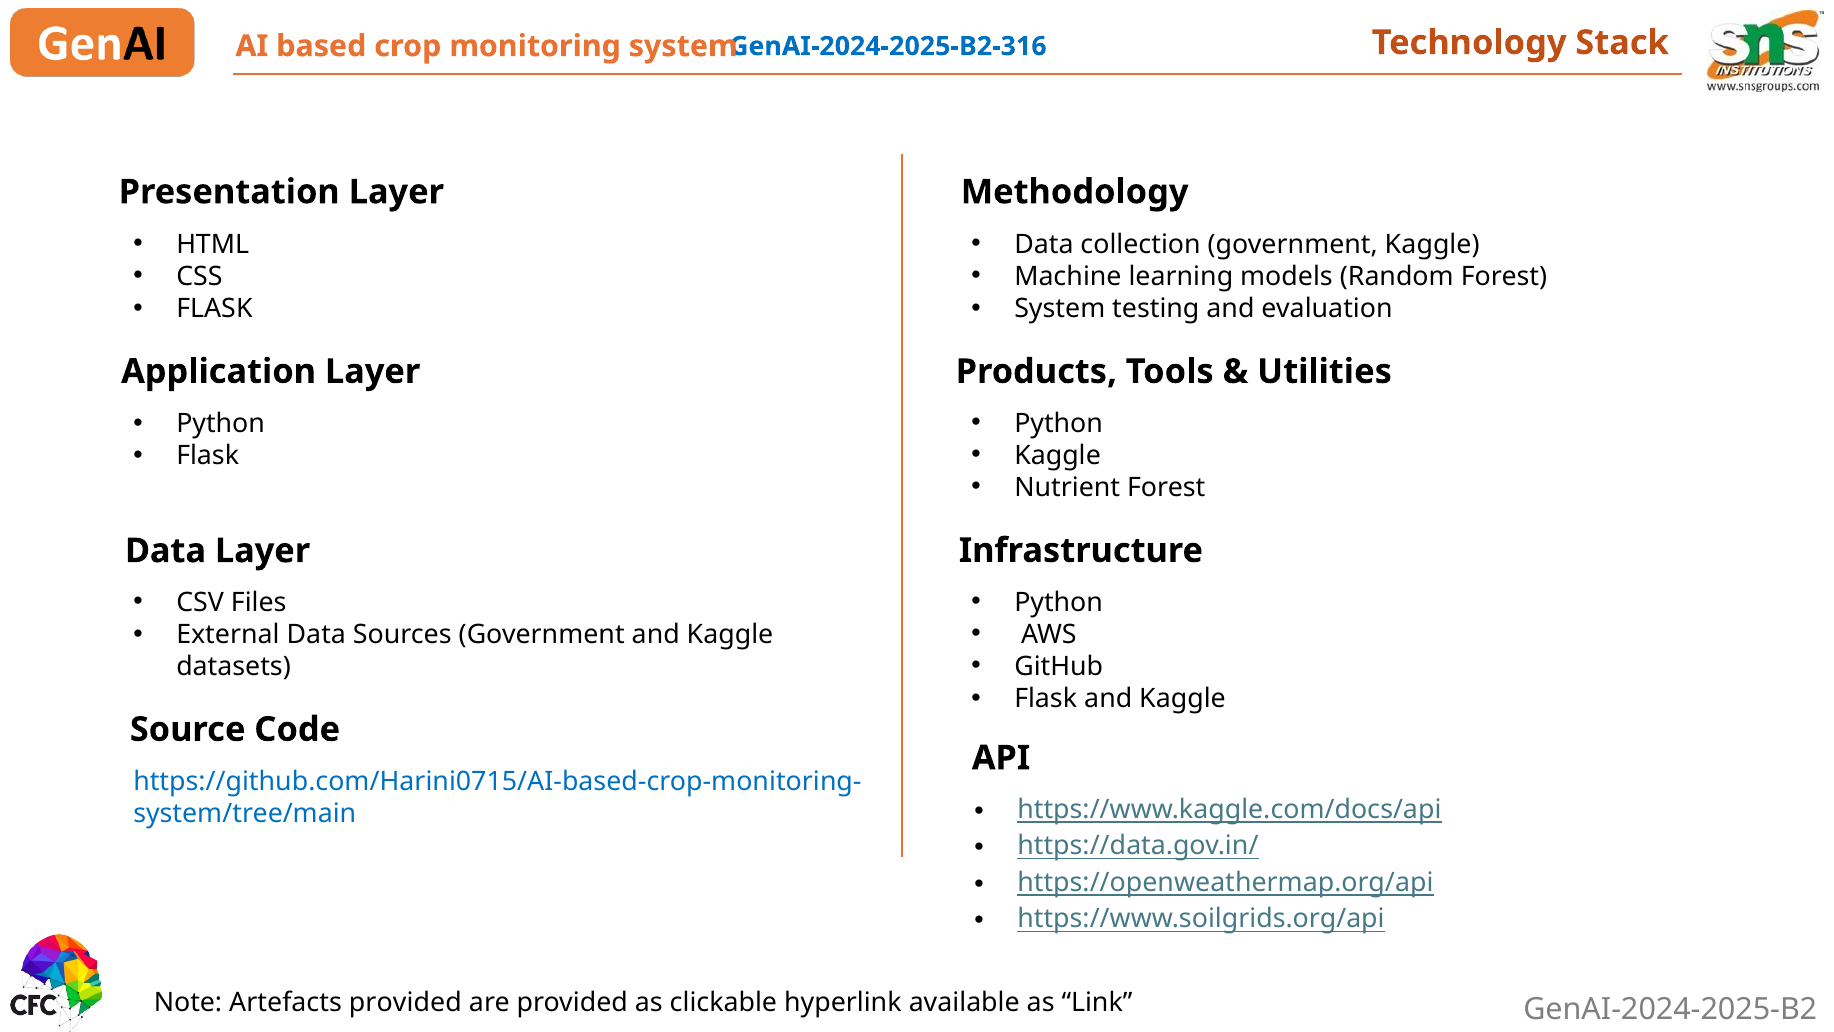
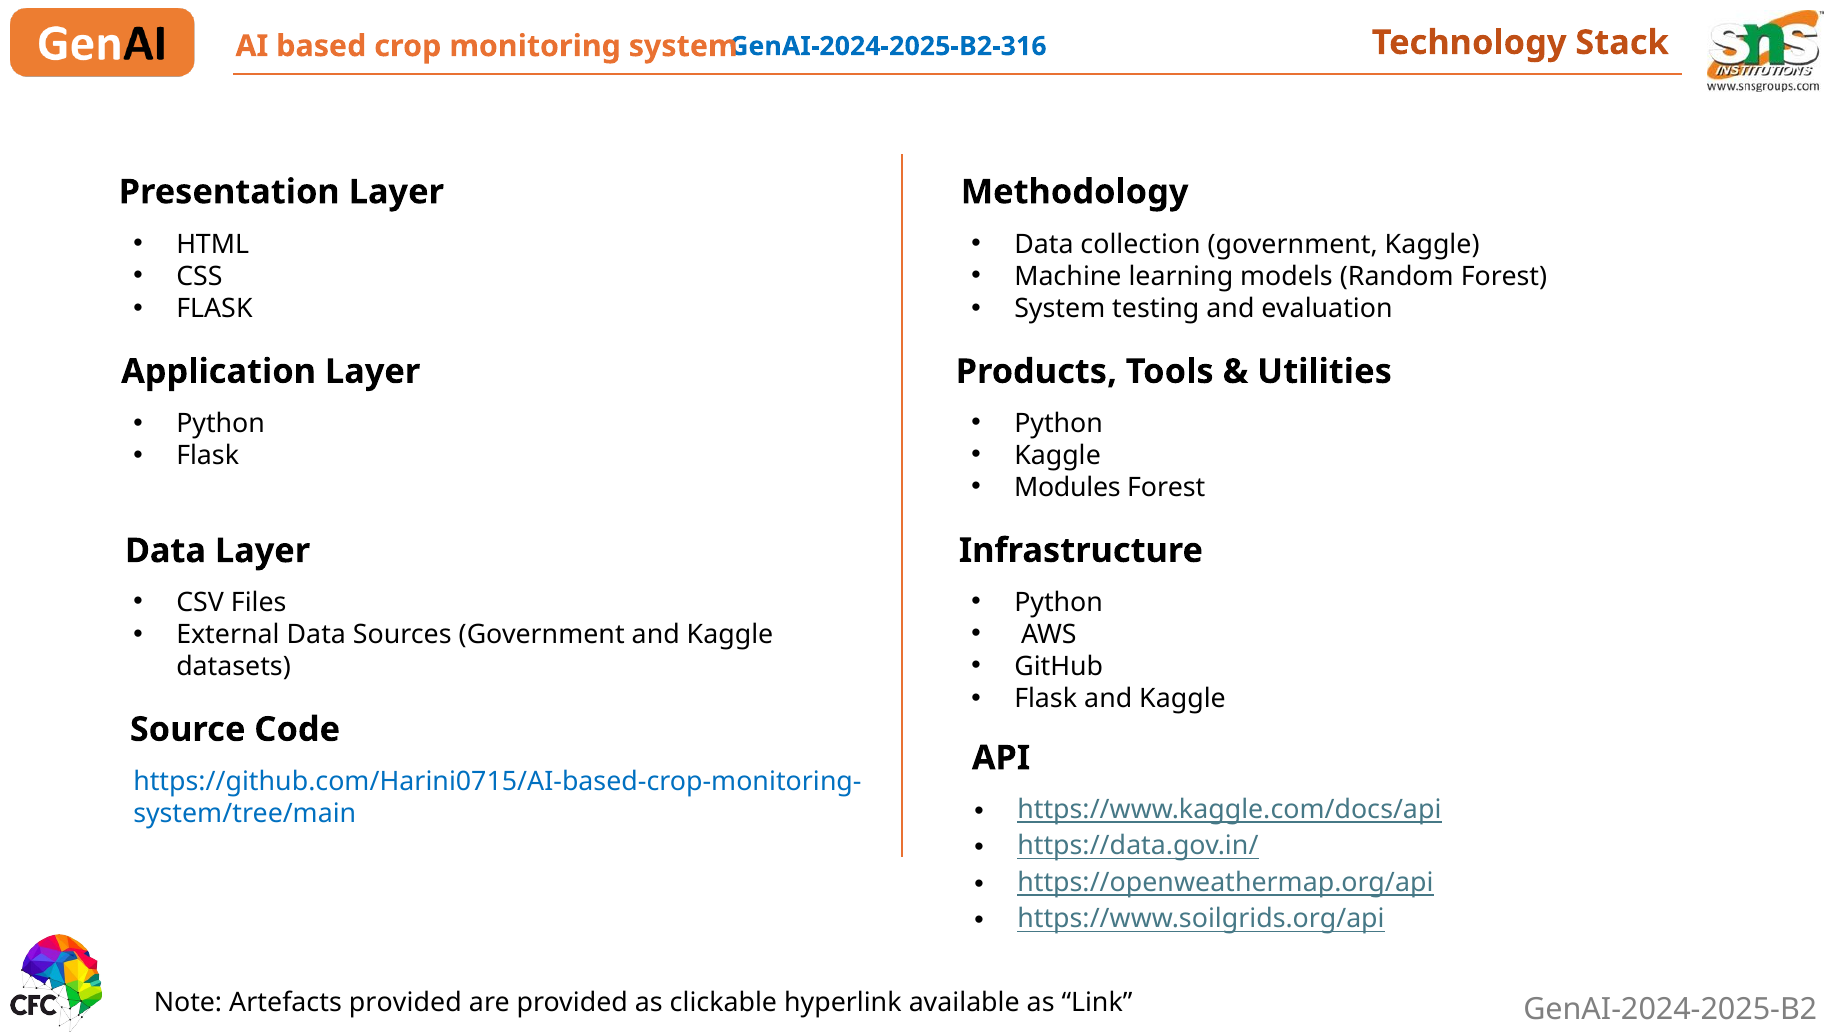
Nutrient: Nutrient -> Modules
